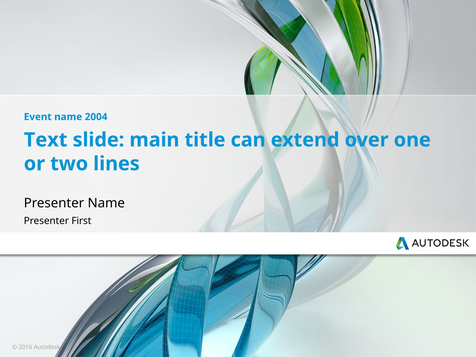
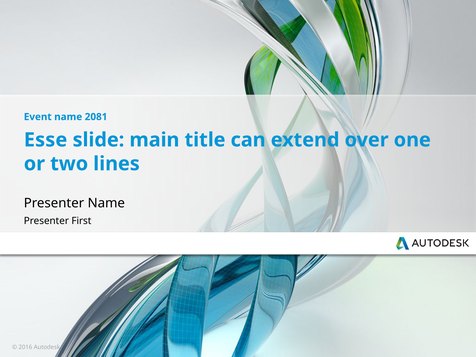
2004: 2004 -> 2081
Text: Text -> Esse
